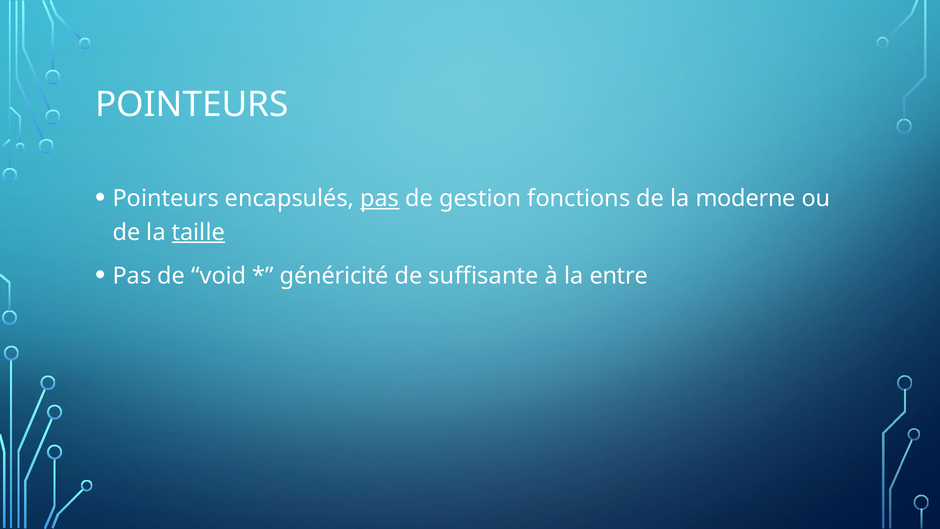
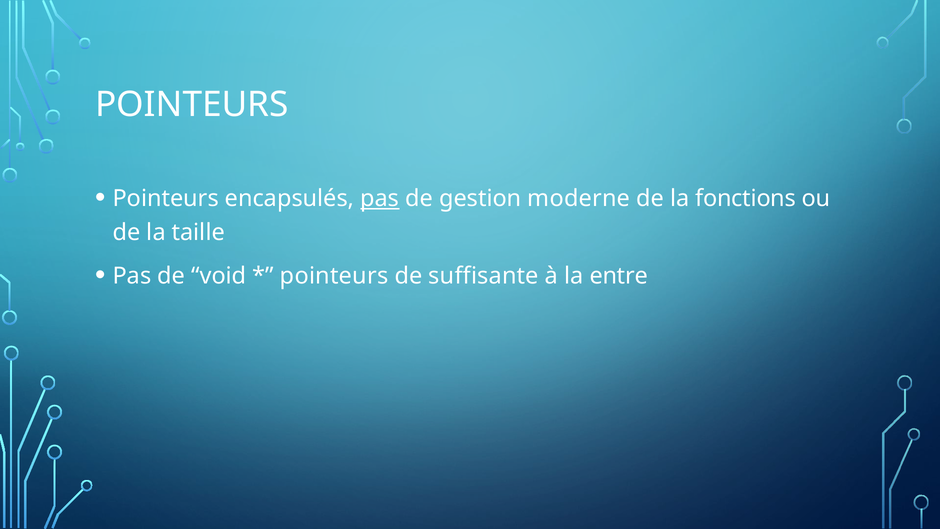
fonctions: fonctions -> moderne
moderne: moderne -> fonctions
taille underline: present -> none
généricité at (334, 276): généricité -> pointeurs
